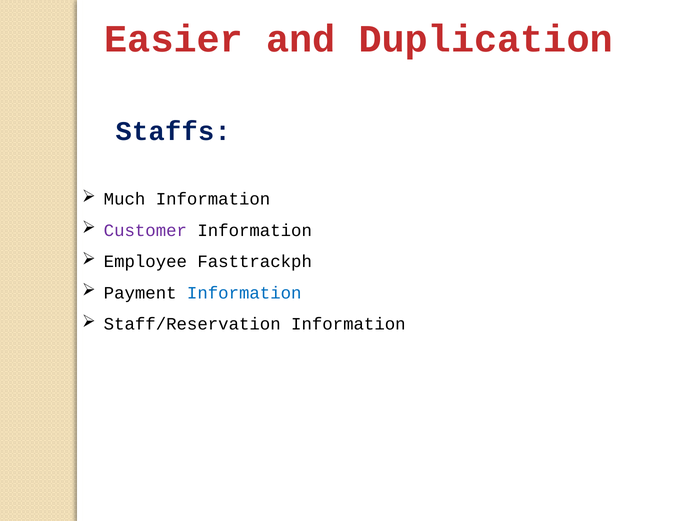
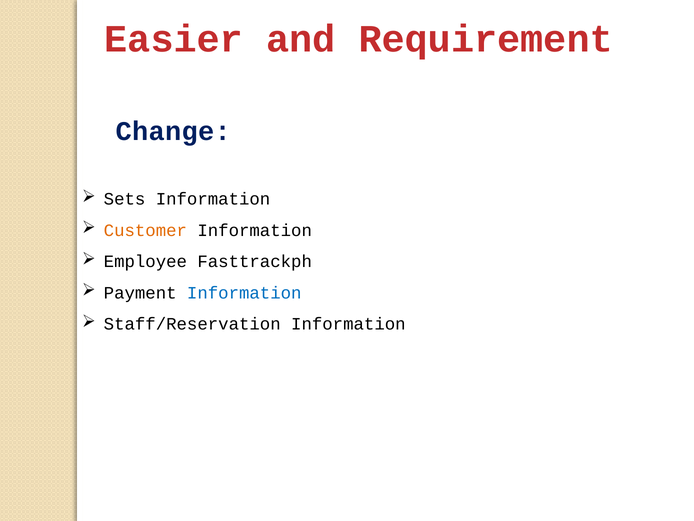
Duplication: Duplication -> Requirement
Staffs: Staffs -> Change
Much: Much -> Sets
Customer colour: purple -> orange
